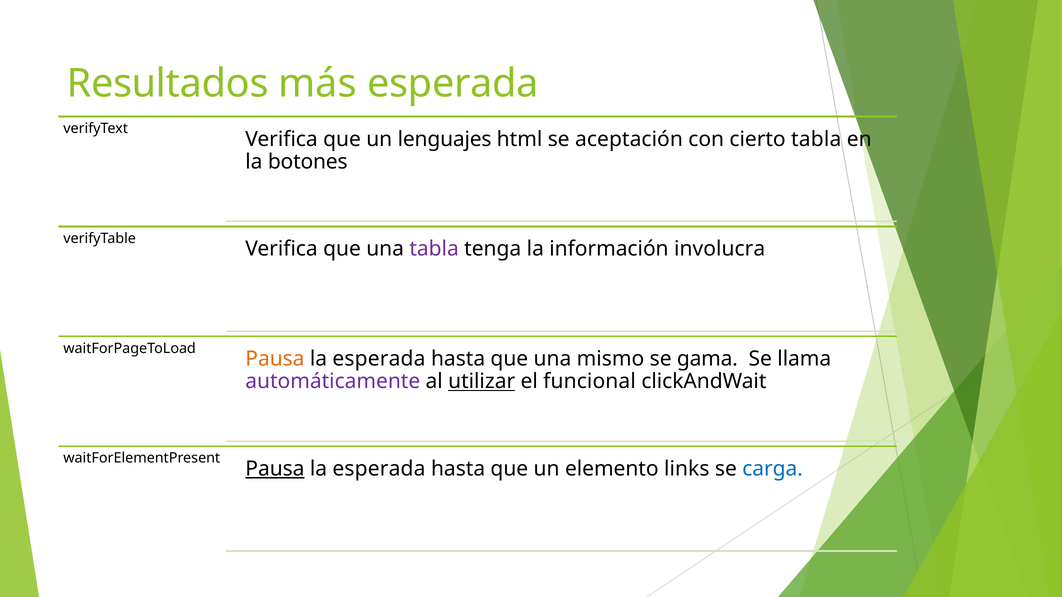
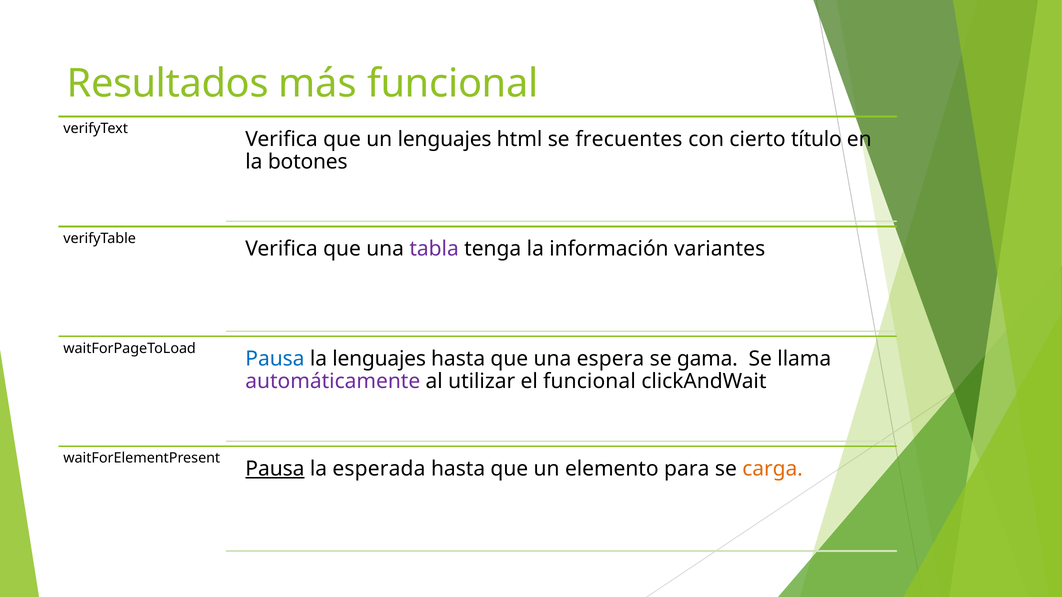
más esperada: esperada -> funcional
aceptación: aceptación -> frecuentes
cierto tabla: tabla -> título
involucra: involucra -> variantes
Pausa at (275, 359) colour: orange -> blue
esperada at (379, 359): esperada -> lenguajes
mismo: mismo -> espera
utilizar underline: present -> none
links: links -> para
carga colour: blue -> orange
